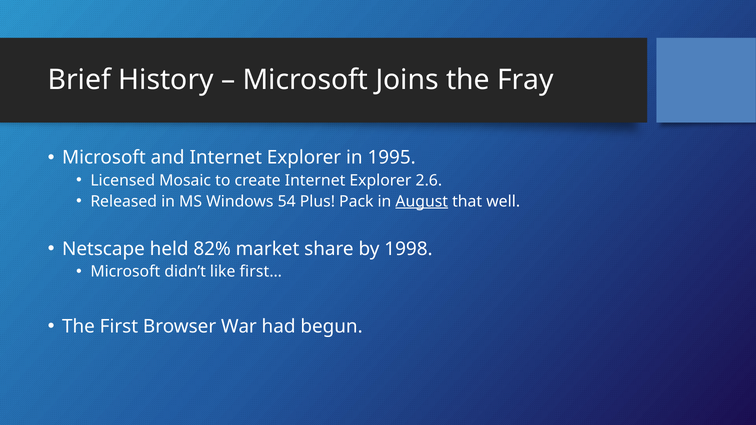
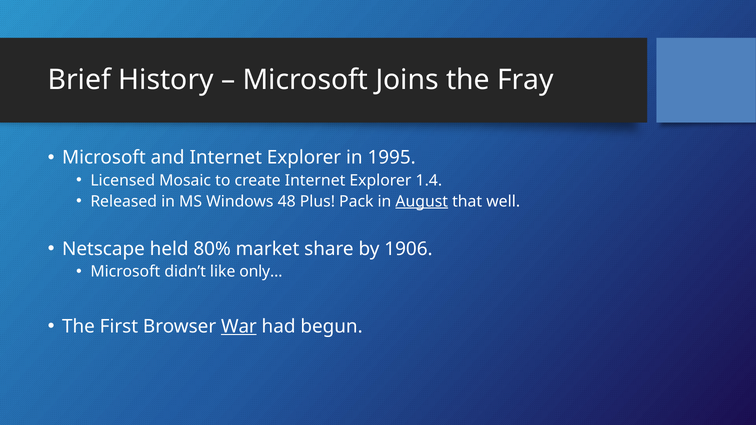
2.6: 2.6 -> 1.4
54: 54 -> 48
82%: 82% -> 80%
1998: 1998 -> 1906
first…: first… -> only…
War underline: none -> present
